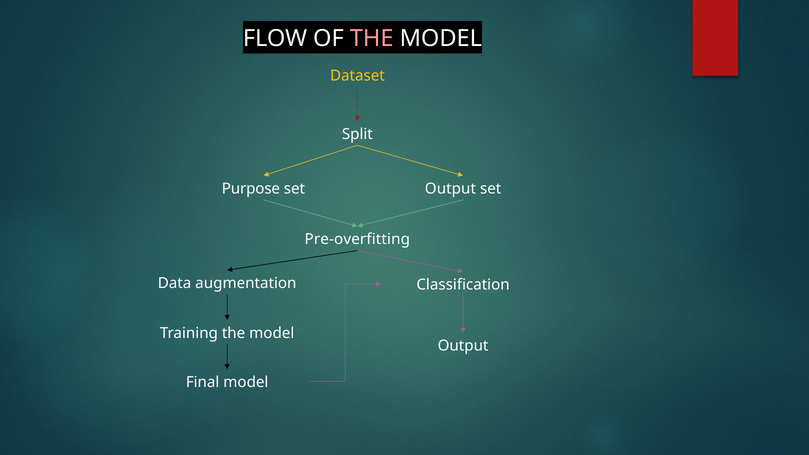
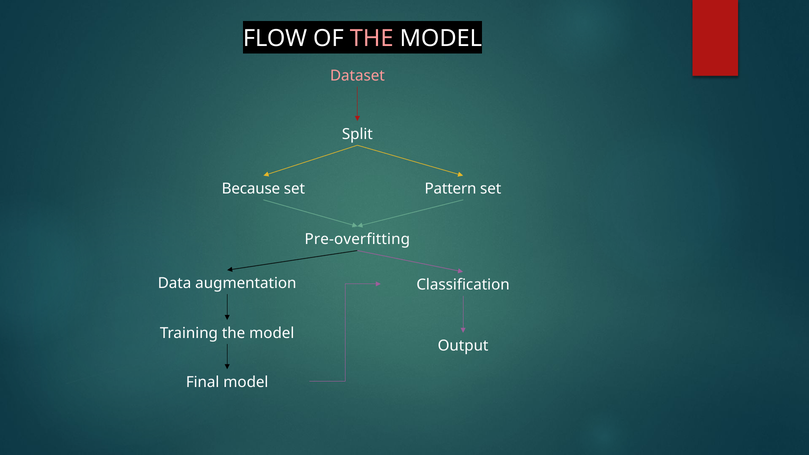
Dataset colour: yellow -> pink
Purpose: Purpose -> Because
set Output: Output -> Pattern
